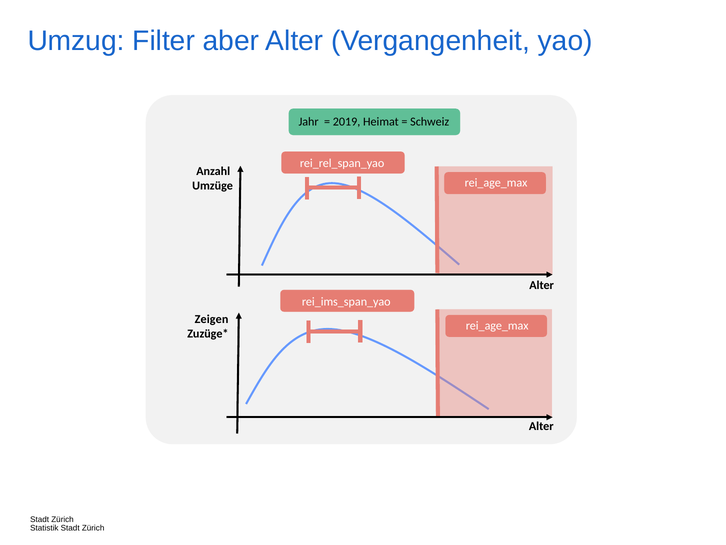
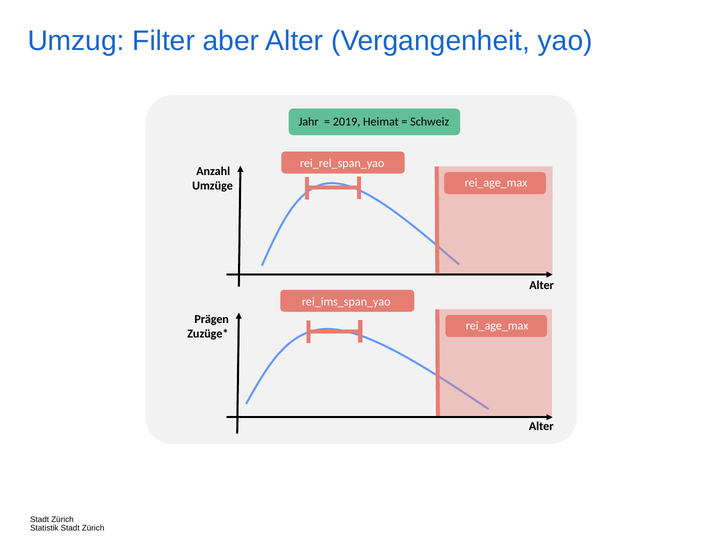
Zeigen: Zeigen -> Prägen
